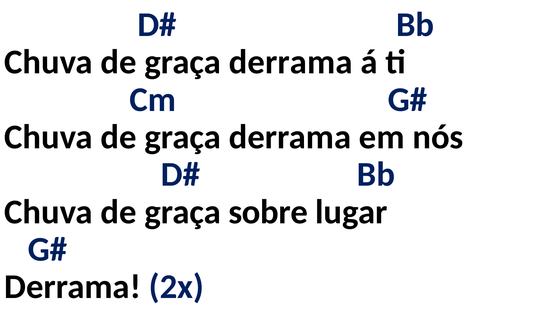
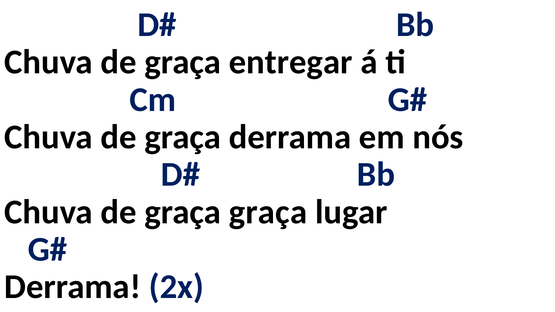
derrama at (291, 62): derrama -> entregar
graça sobre: sobre -> graça
